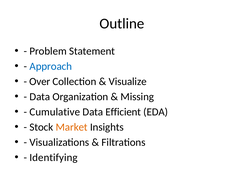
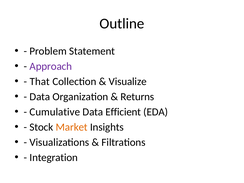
Approach colour: blue -> purple
Over: Over -> That
Missing: Missing -> Returns
Identifying: Identifying -> Integration
